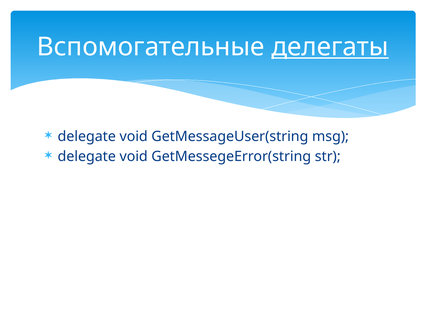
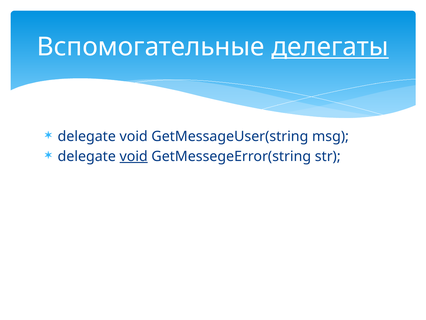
void at (134, 156) underline: none -> present
